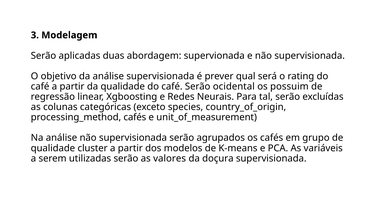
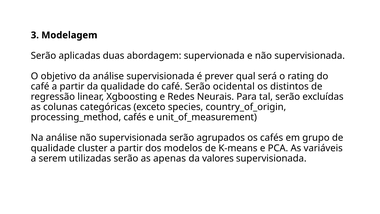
possuim: possuim -> distintos
valores: valores -> apenas
doçura: doçura -> valores
